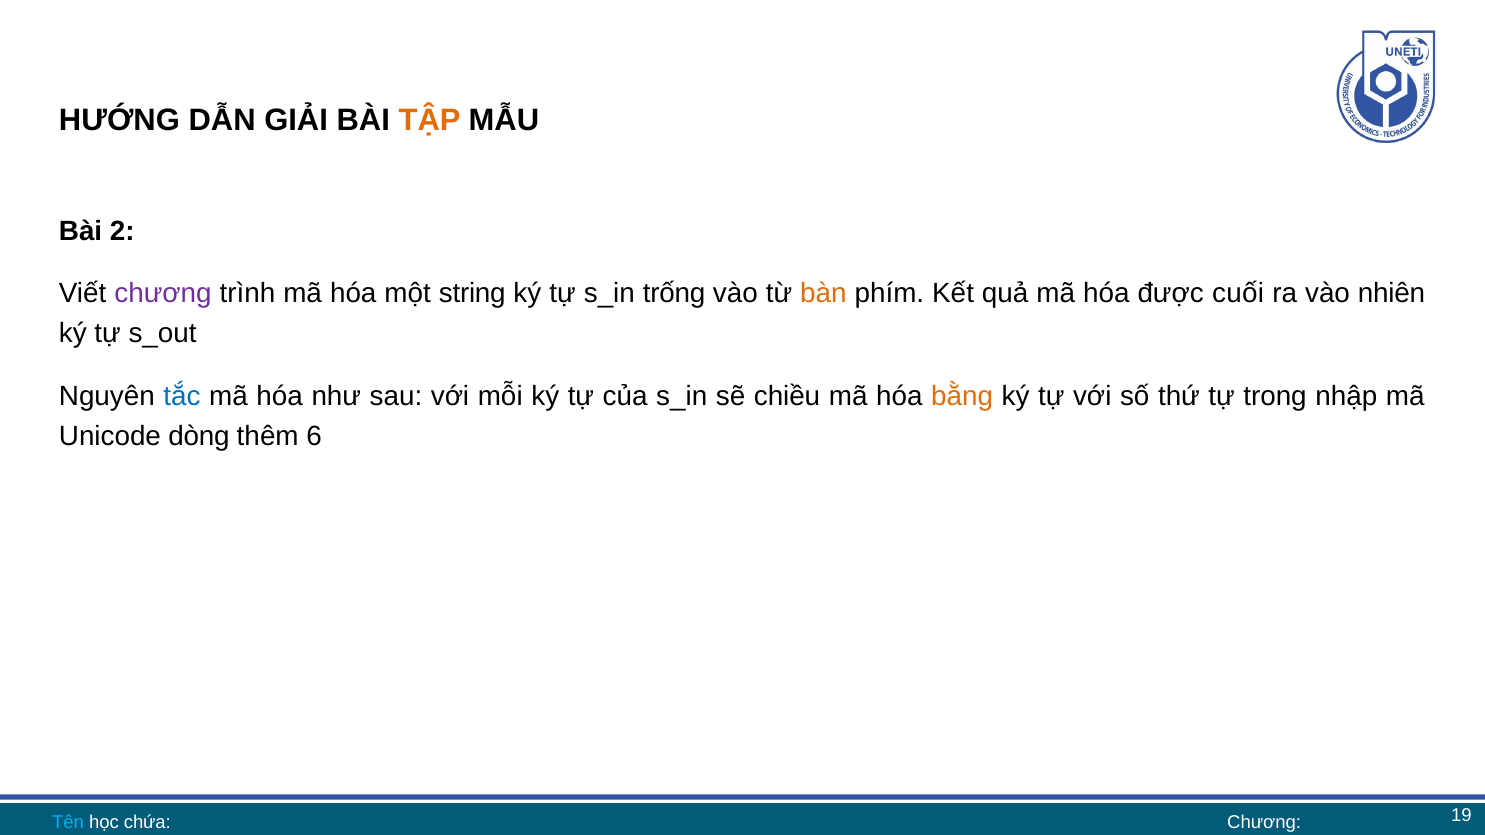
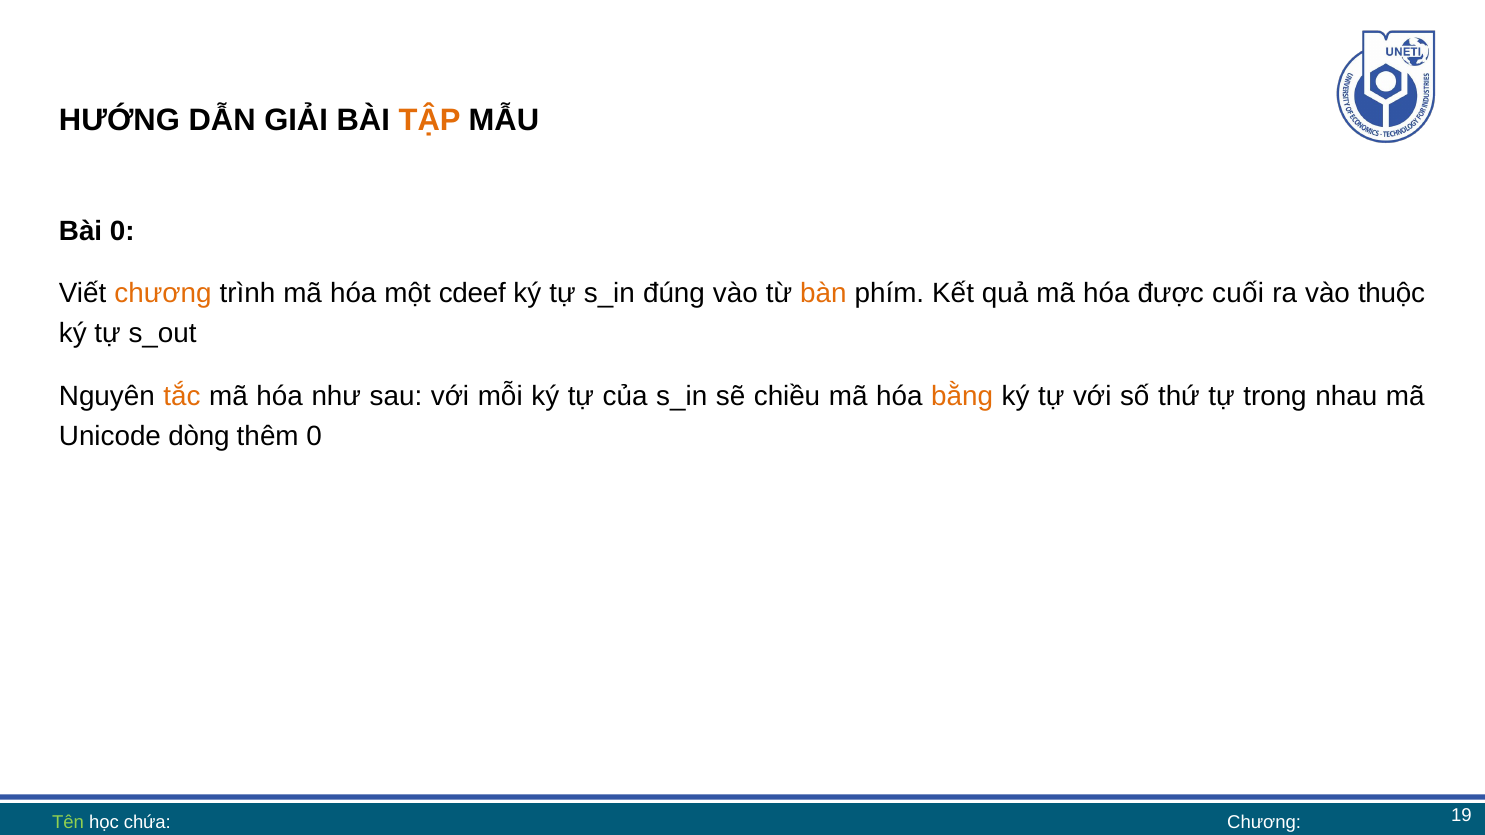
Bài 2: 2 -> 0
chương at (163, 294) colour: purple -> orange
string: string -> cdeef
trống: trống -> đúng
nhiên: nhiên -> thuộc
tắc colour: blue -> orange
nhập: nhập -> nhau
thêm 6: 6 -> 0
Tên colour: light blue -> light green
